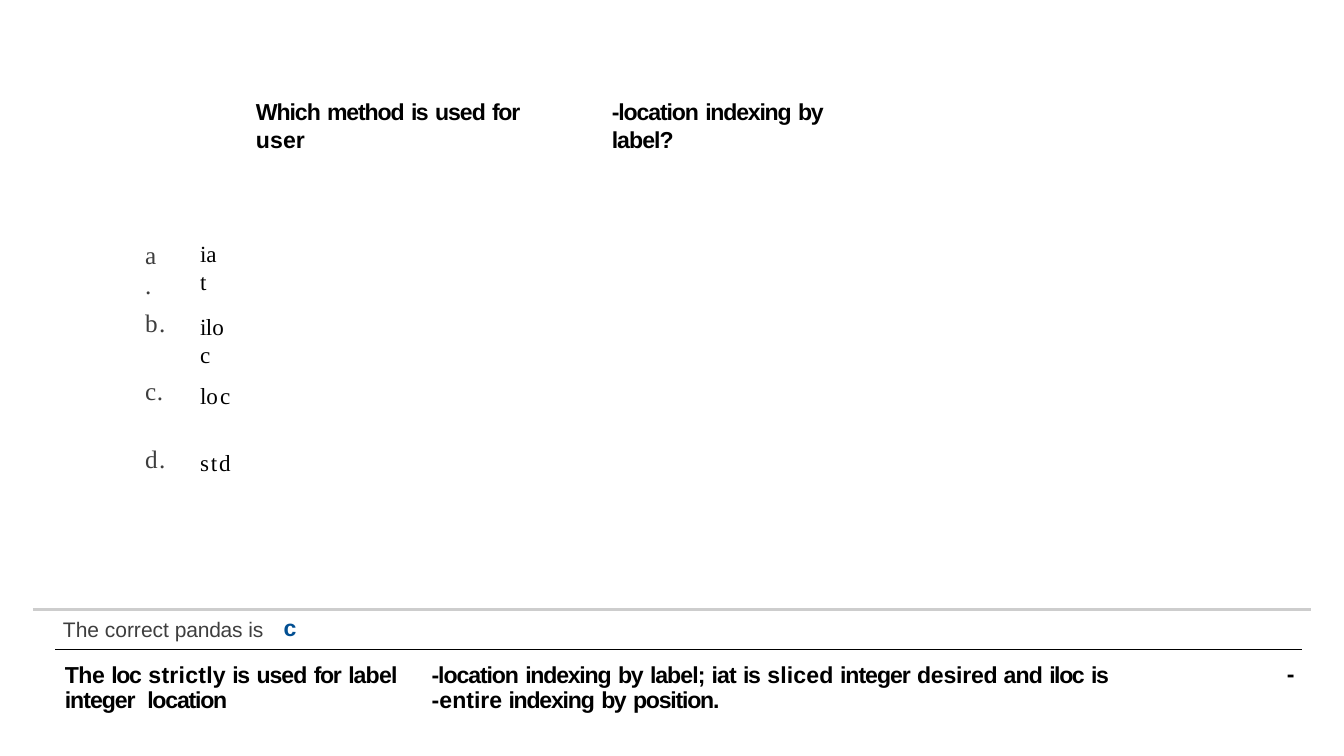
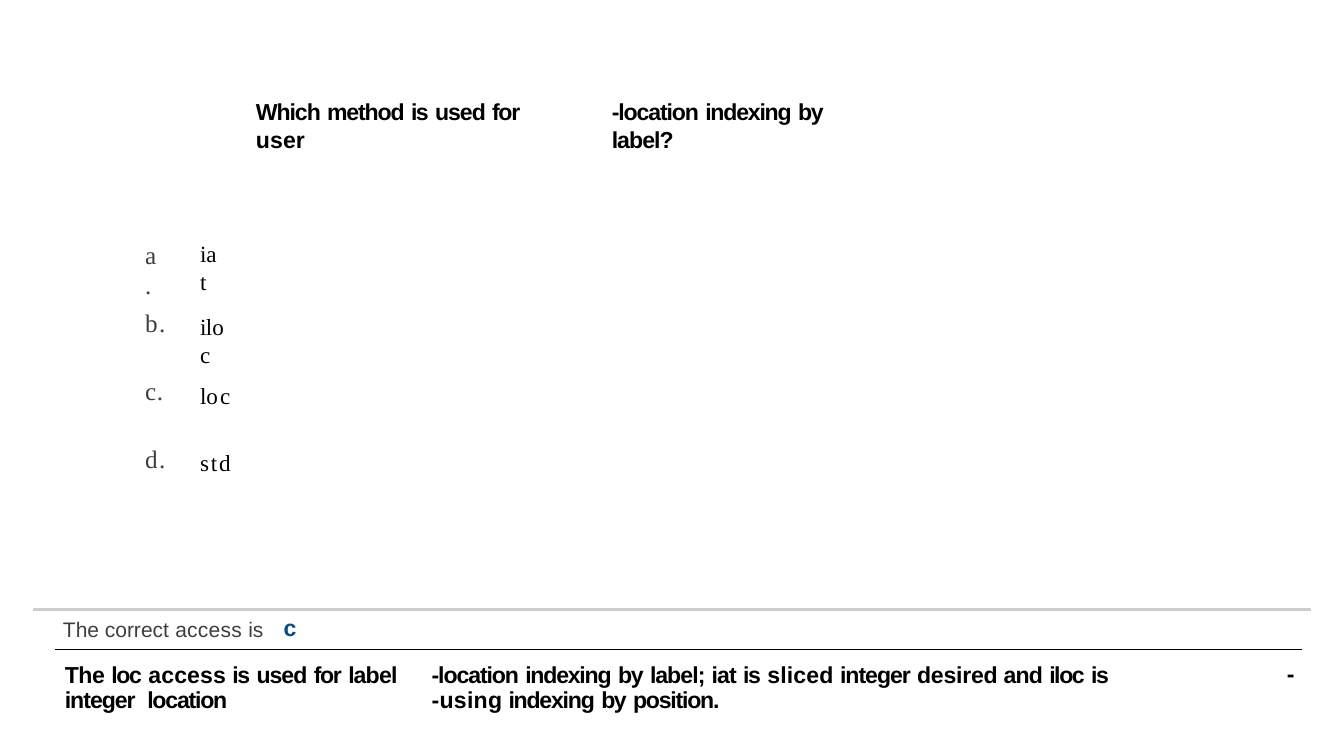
correct pandas: pandas -> access
loc strictly: strictly -> access
entire: entire -> using
